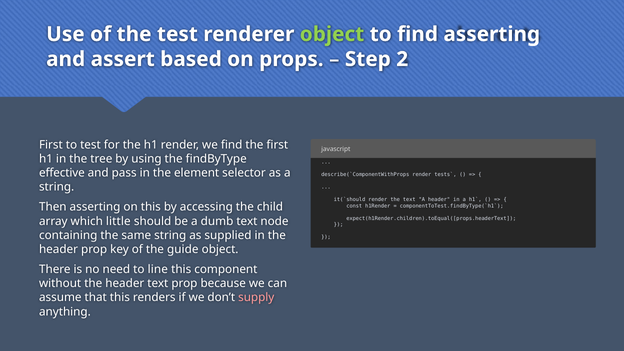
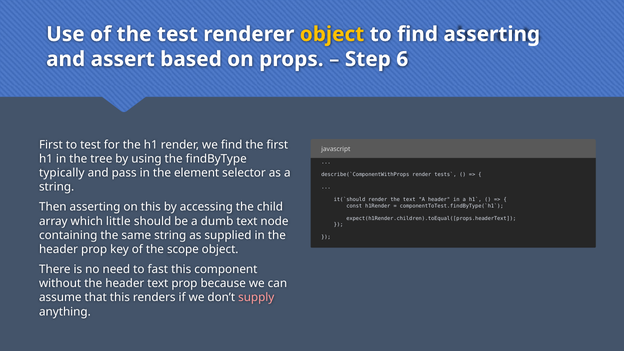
object at (332, 34) colour: light green -> yellow
2: 2 -> 6
effective: effective -> typically
guide: guide -> scope
line: line -> fast
